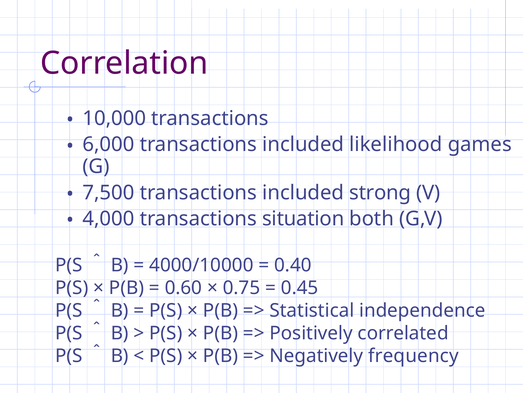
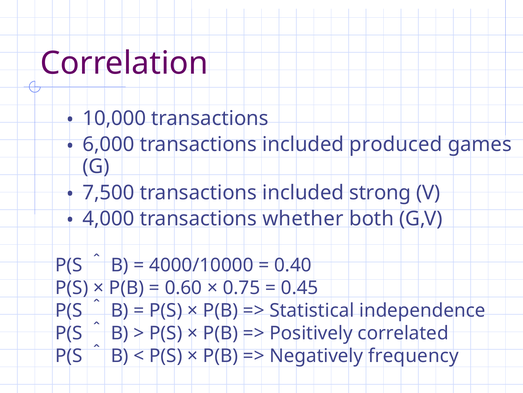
likelihood: likelihood -> produced
situation: situation -> whether
